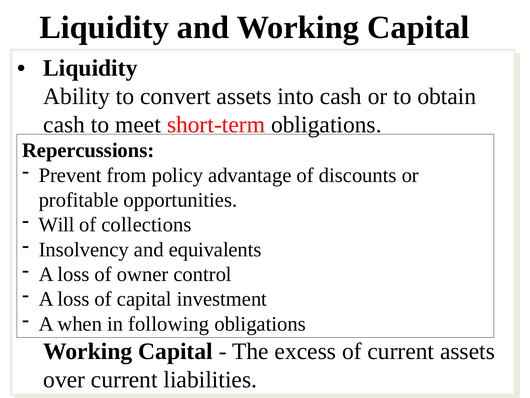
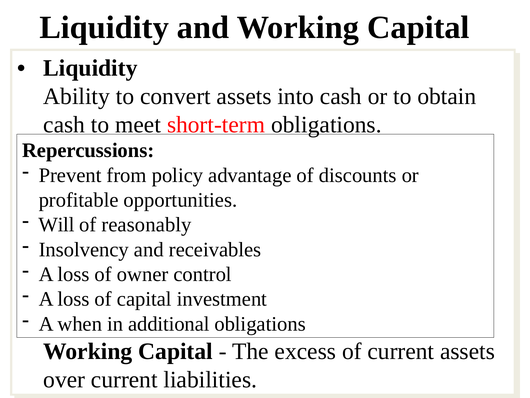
collections: collections -> reasonably
equivalents: equivalents -> receivables
following: following -> additional
